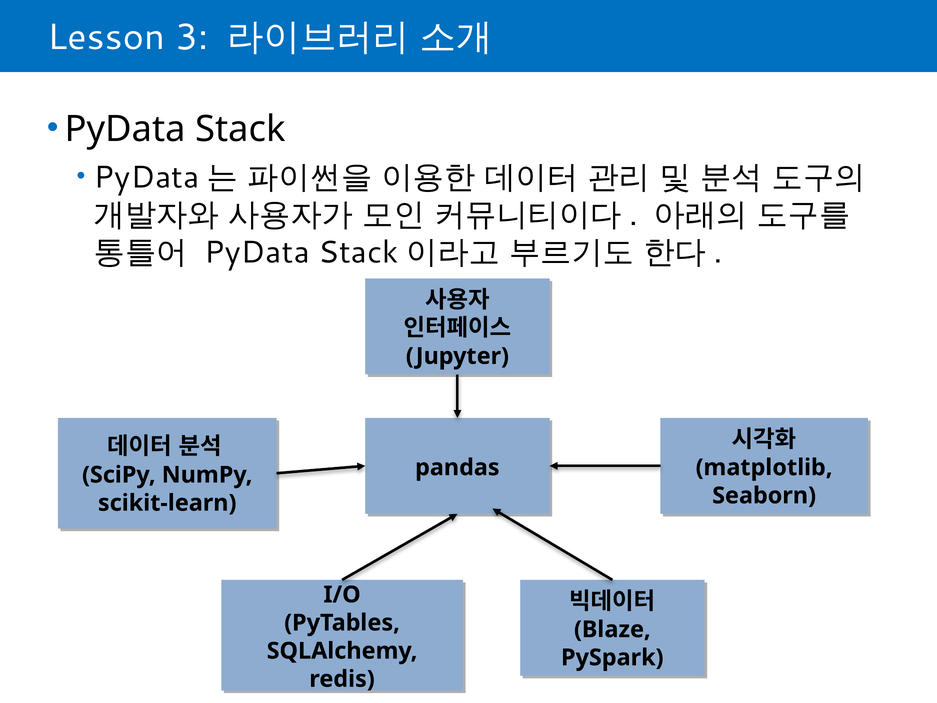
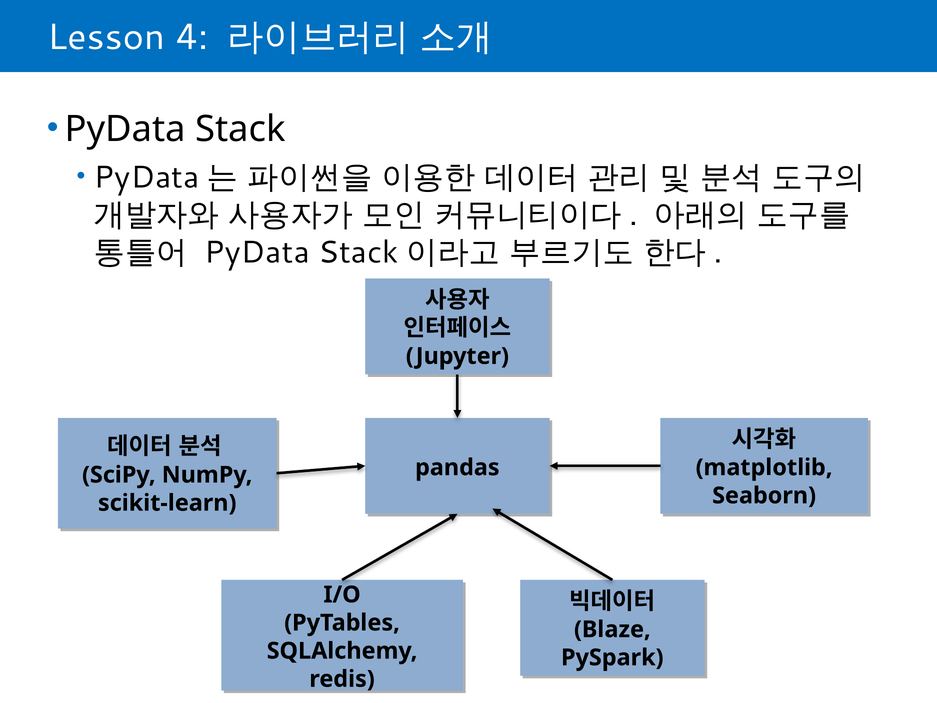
3: 3 -> 4
